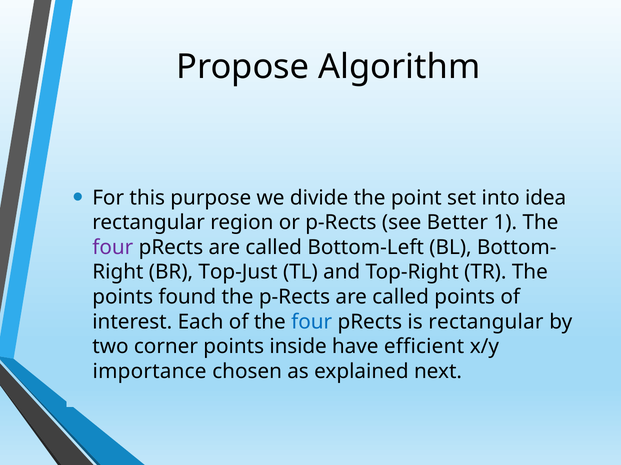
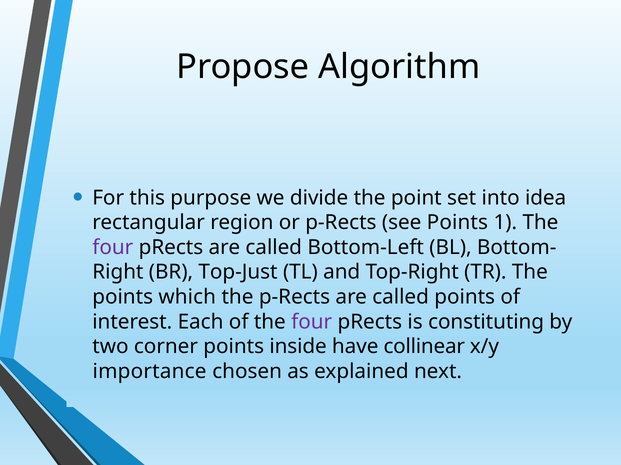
see Better: Better -> Points
found: found -> which
four at (312, 322) colour: blue -> purple
is rectangular: rectangular -> constituting
efficient: efficient -> collinear
